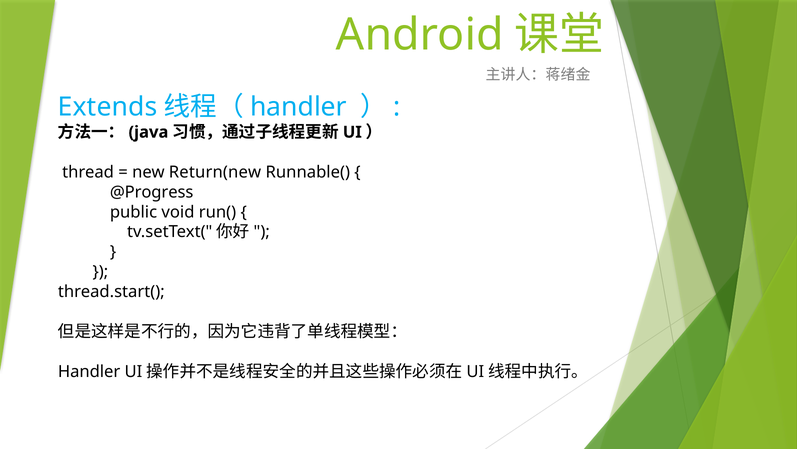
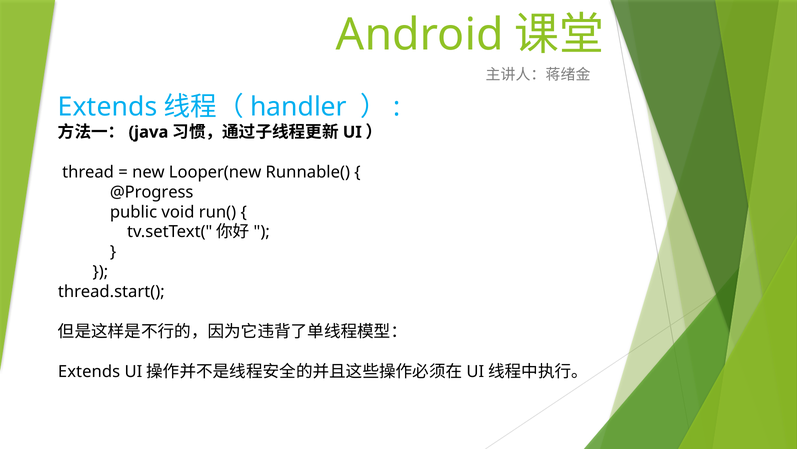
Return(new: Return(new -> Looper(new
Handler at (89, 371): Handler -> Extends
